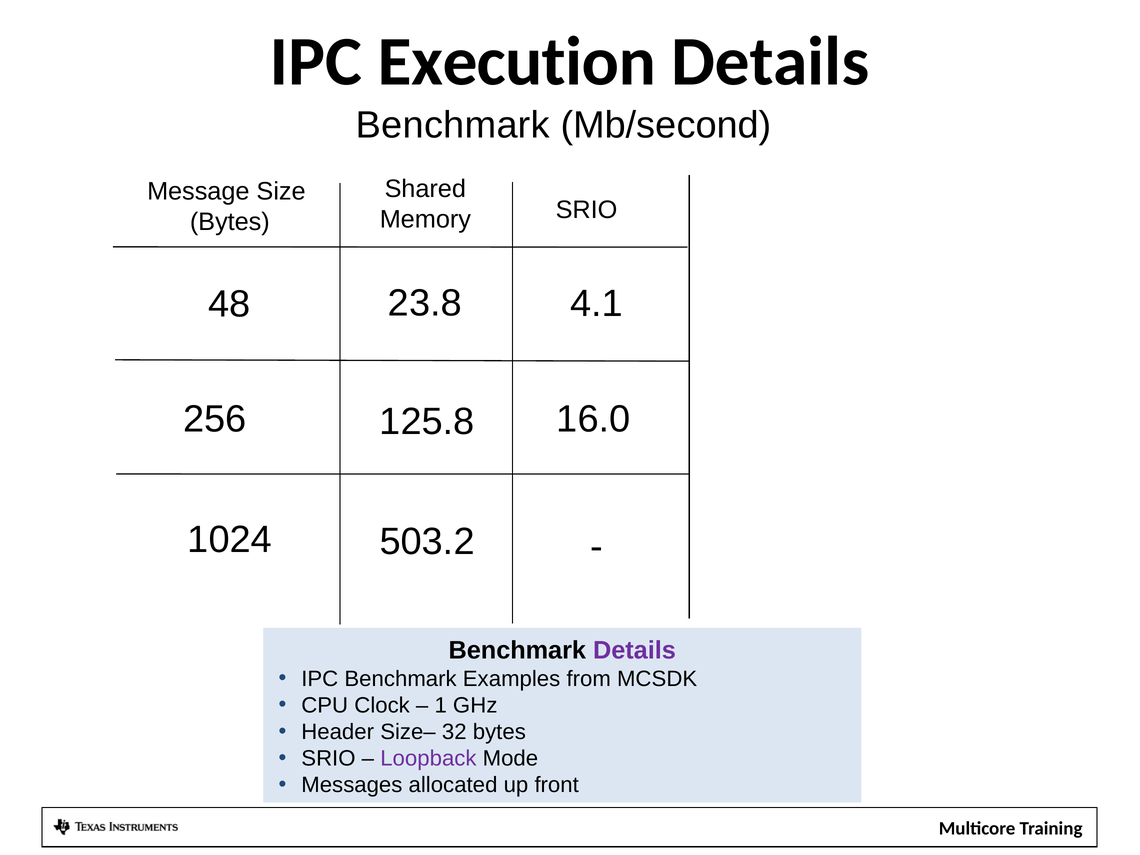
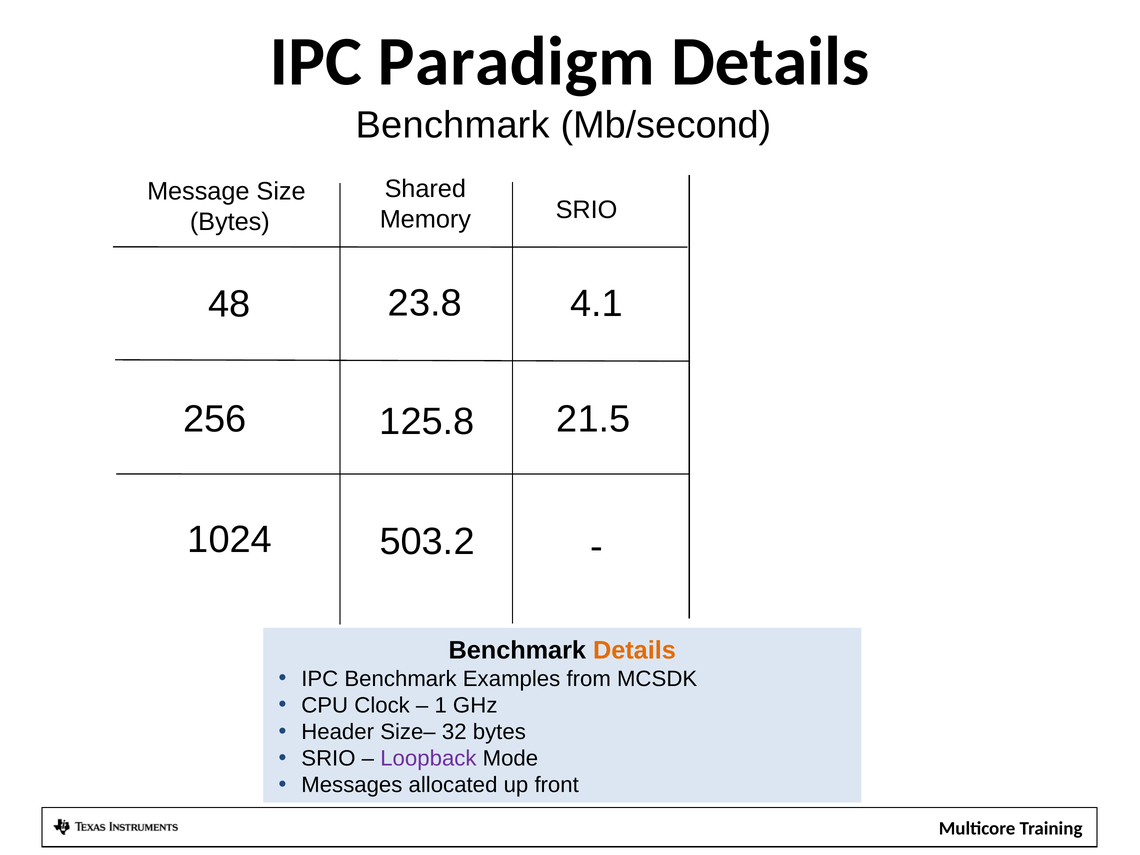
Execution: Execution -> Paradigm
16.0: 16.0 -> 21.5
Details at (634, 650) colour: purple -> orange
